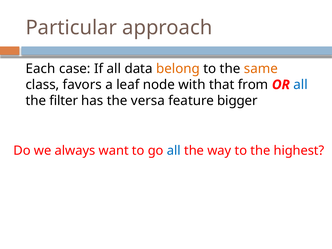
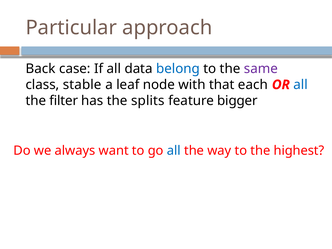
Each: Each -> Back
belong colour: orange -> blue
same colour: orange -> purple
favors: favors -> stable
from: from -> each
versa: versa -> splits
